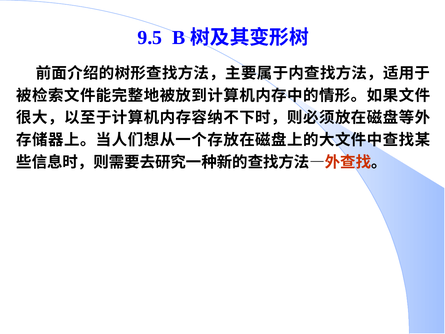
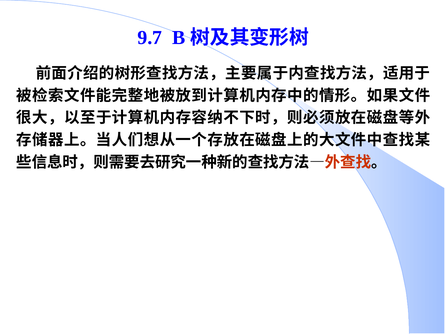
9.5: 9.5 -> 9.7
